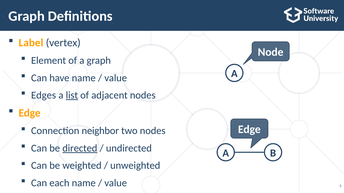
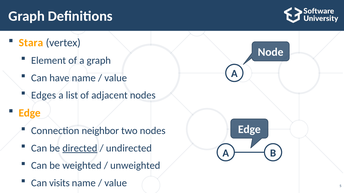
Label: Label -> Stara
list underline: present -> none
each: each -> visits
